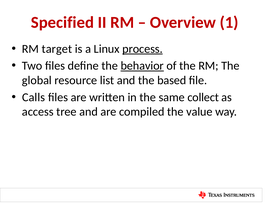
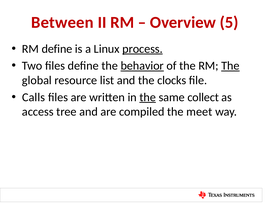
Specified: Specified -> Between
1: 1 -> 5
RM target: target -> define
The at (230, 66) underline: none -> present
based: based -> clocks
the at (148, 97) underline: none -> present
value: value -> meet
